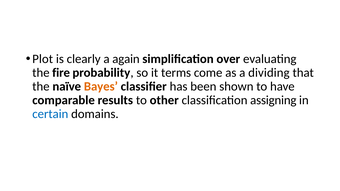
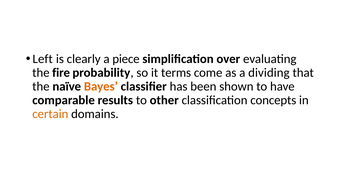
Plot: Plot -> Left
again: again -> piece
assigning: assigning -> concepts
certain colour: blue -> orange
